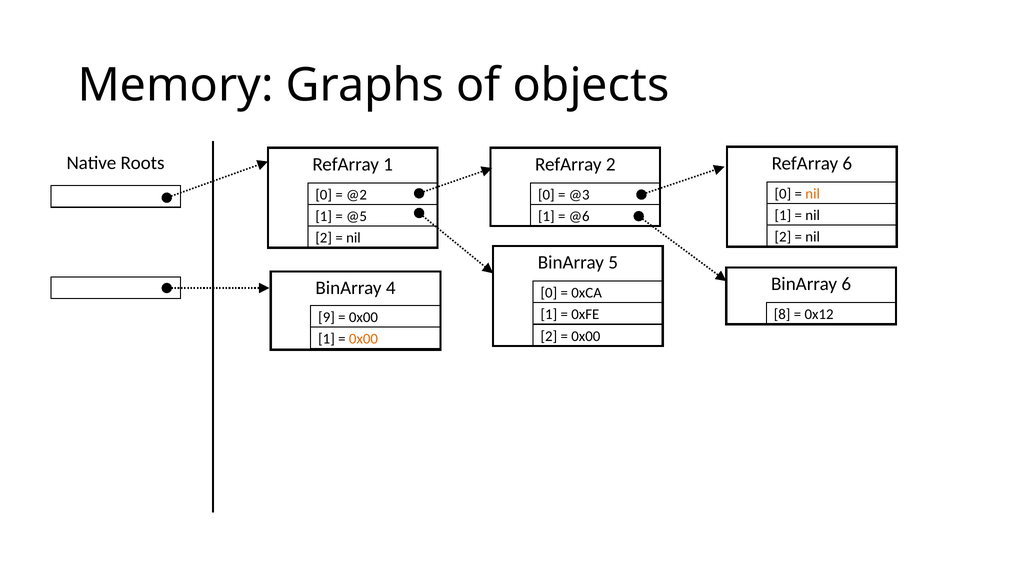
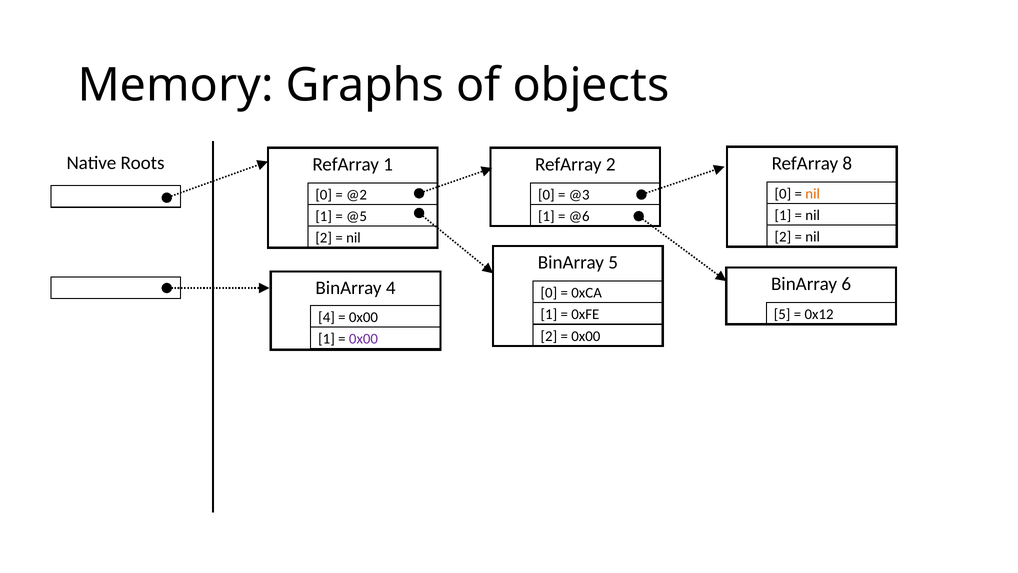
RefArray 6: 6 -> 8
8 at (782, 314): 8 -> 5
9 at (327, 317): 9 -> 4
0x00 at (363, 339) colour: orange -> purple
